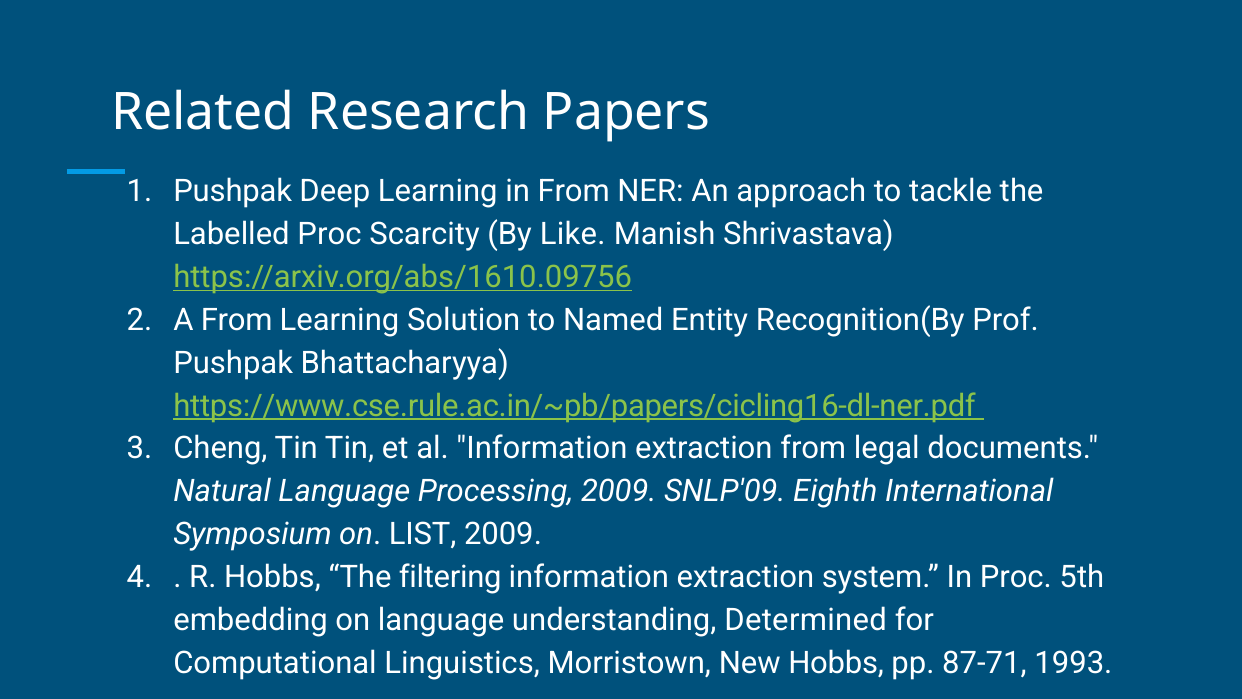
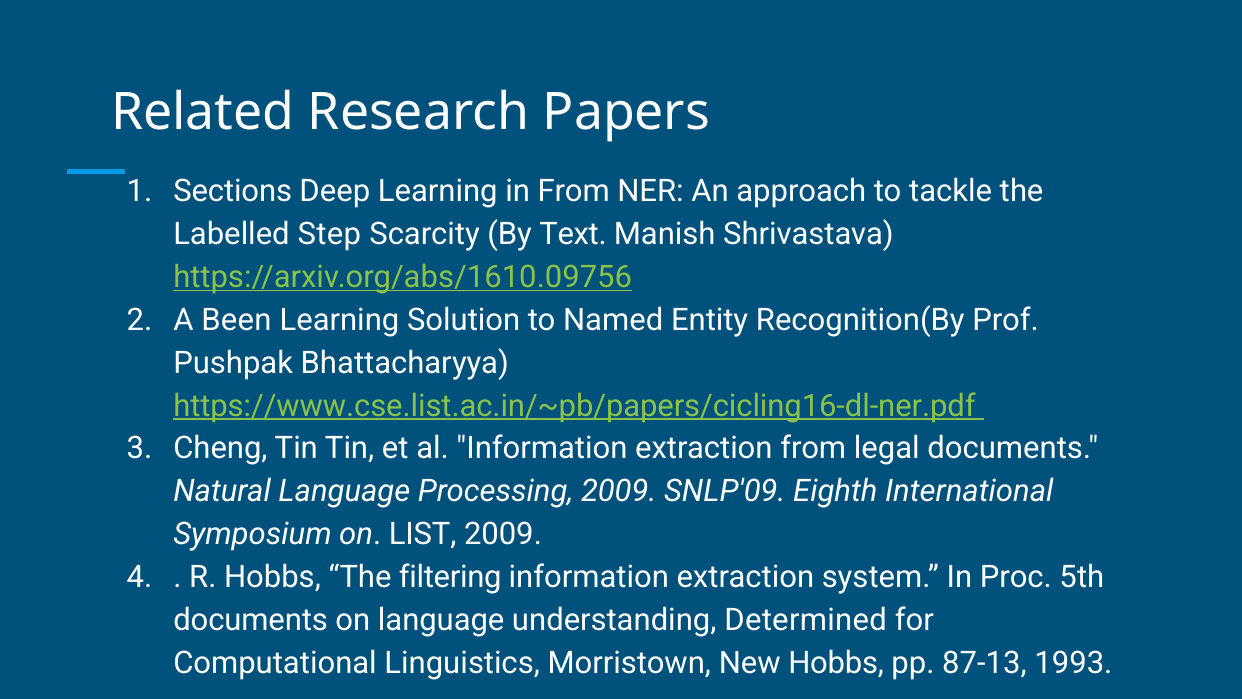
Pushpak at (233, 192): Pushpak -> Sections
Labelled Proc: Proc -> Step
Like: Like -> Text
A From: From -> Been
https://www.cse.rule.ac.in/~pb/papers/cicling16-dl-ner.pdf: https://www.cse.rule.ac.in/~pb/papers/cicling16-dl-ner.pdf -> https://www.cse.list.ac.in/~pb/papers/cicling16-dl-ner.pdf
embedding at (251, 620): embedding -> documents
87-71: 87-71 -> 87-13
